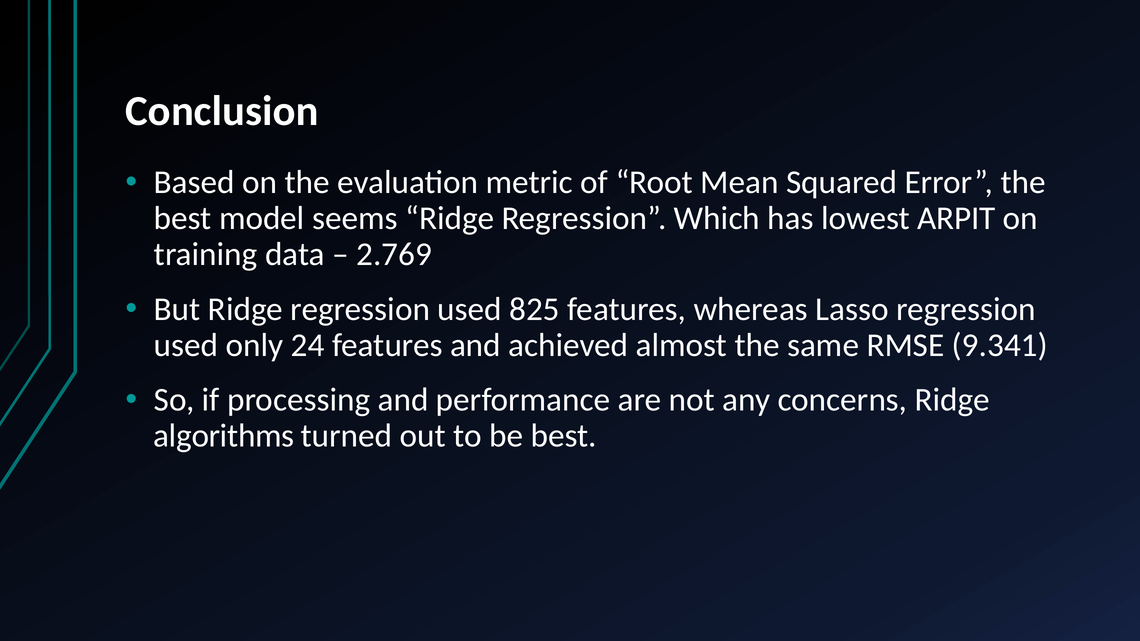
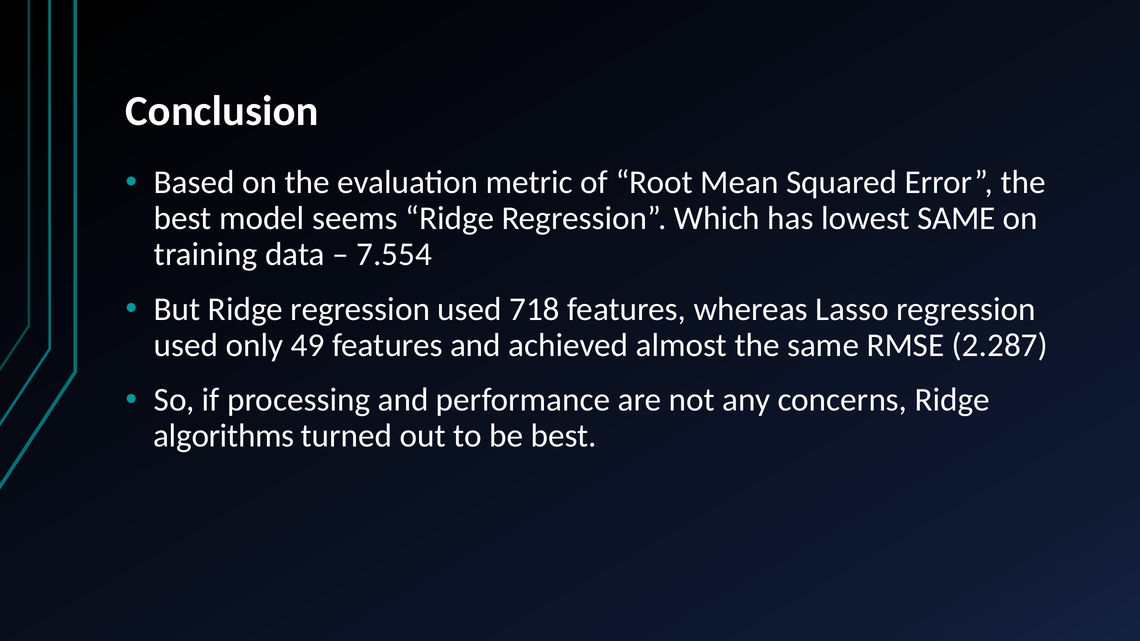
lowest ARPIT: ARPIT -> SAME
2.769: 2.769 -> 7.554
825: 825 -> 718
24: 24 -> 49
9.341: 9.341 -> 2.287
